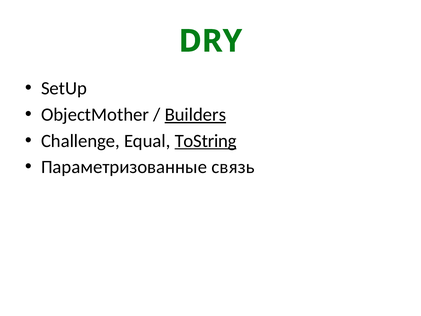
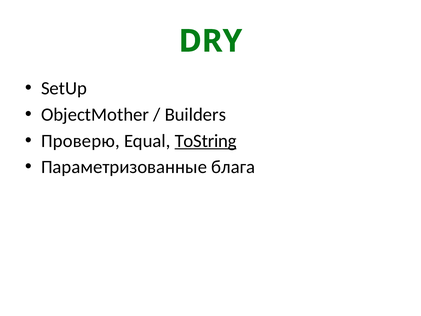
Builders underline: present -> none
Challenge: Challenge -> Проверю
связь: связь -> блага
